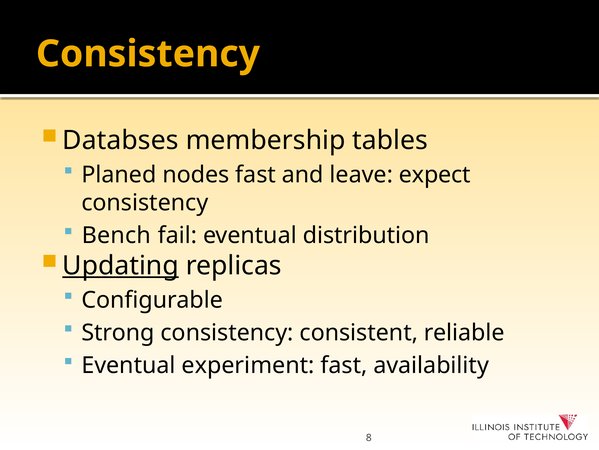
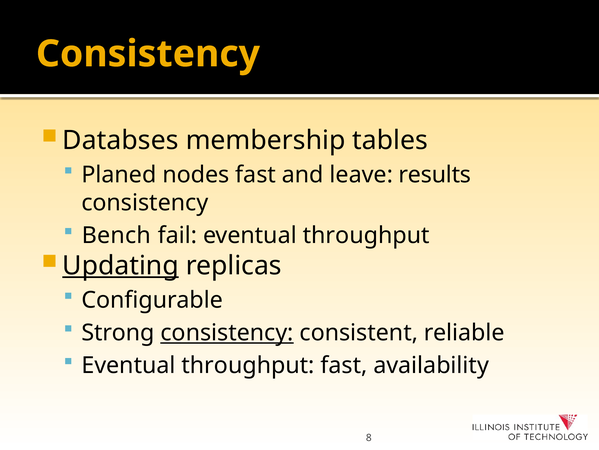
expect: expect -> results
fail eventual distribution: distribution -> throughput
consistency at (227, 332) underline: none -> present
experiment at (248, 365): experiment -> throughput
